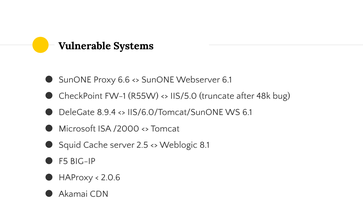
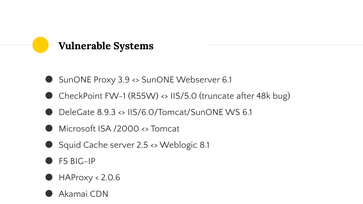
6.6: 6.6 -> 3.9
8.9.4: 8.9.4 -> 8.9.3
